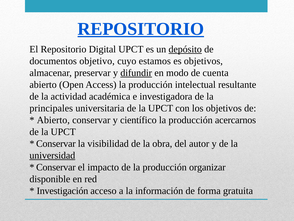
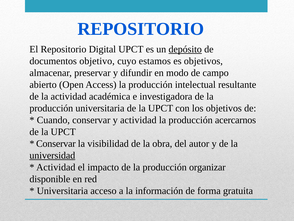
REPOSITORIO at (141, 29) underline: present -> none
difundir underline: present -> none
cuenta: cuenta -> campo
principales at (51, 108): principales -> producción
Abierto at (53, 120): Abierto -> Cuando
y científico: científico -> actividad
Conservar at (56, 167): Conservar -> Actividad
Investigación at (62, 190): Investigación -> Universitaria
